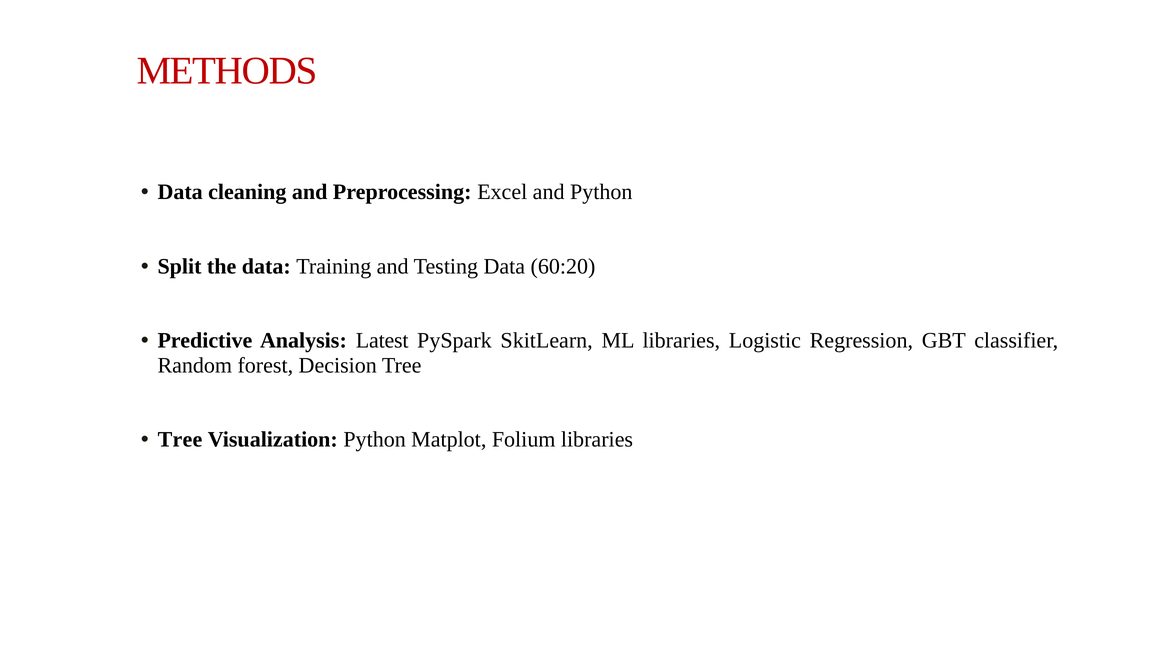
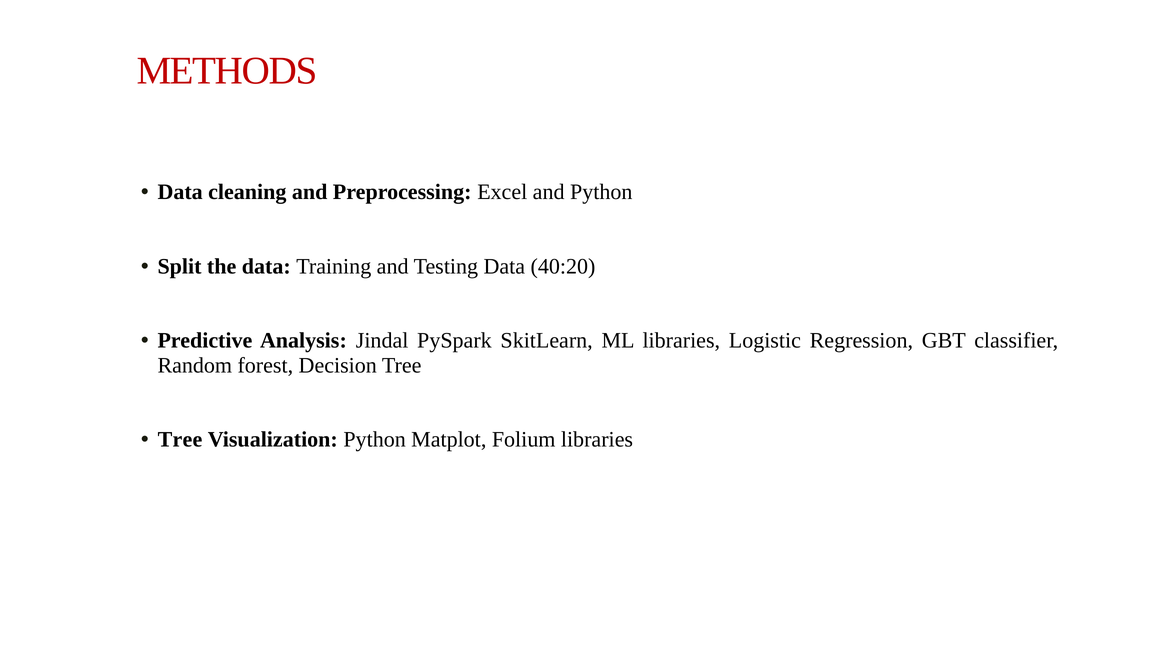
60:20: 60:20 -> 40:20
Latest: Latest -> Jindal
